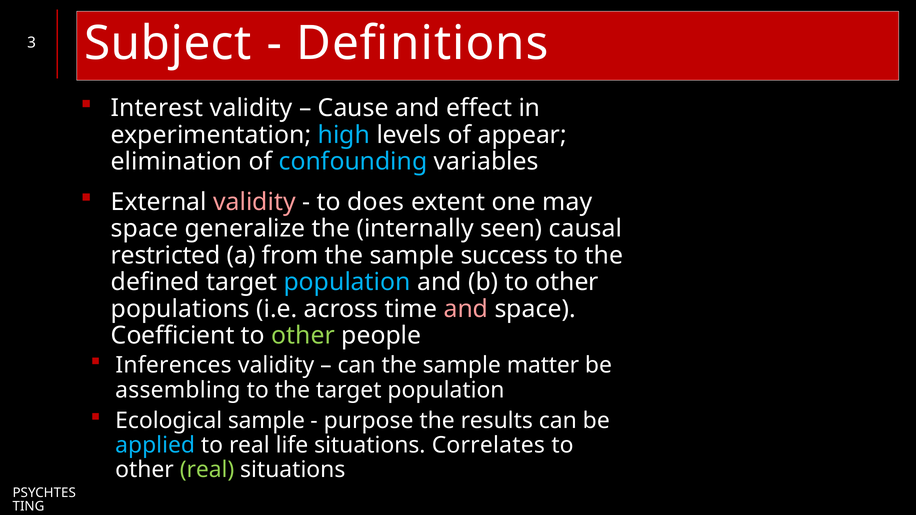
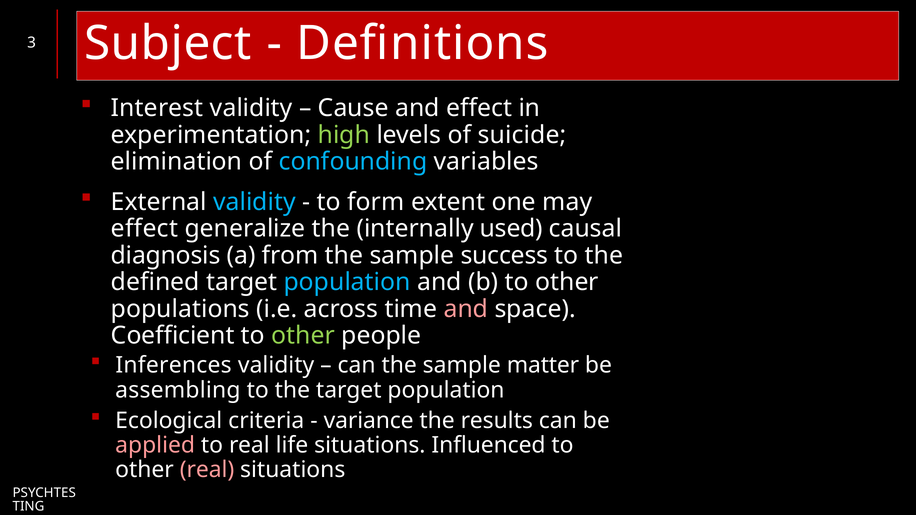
high colour: light blue -> light green
appear: appear -> suicide
validity at (254, 202) colour: pink -> light blue
does: does -> form
space at (145, 229): space -> effect
seen: seen -> used
restricted: restricted -> diagnosis
Ecological sample: sample -> criteria
purpose: purpose -> variance
applied colour: light blue -> pink
Correlates: Correlates -> Influenced
real at (207, 470) colour: light green -> pink
